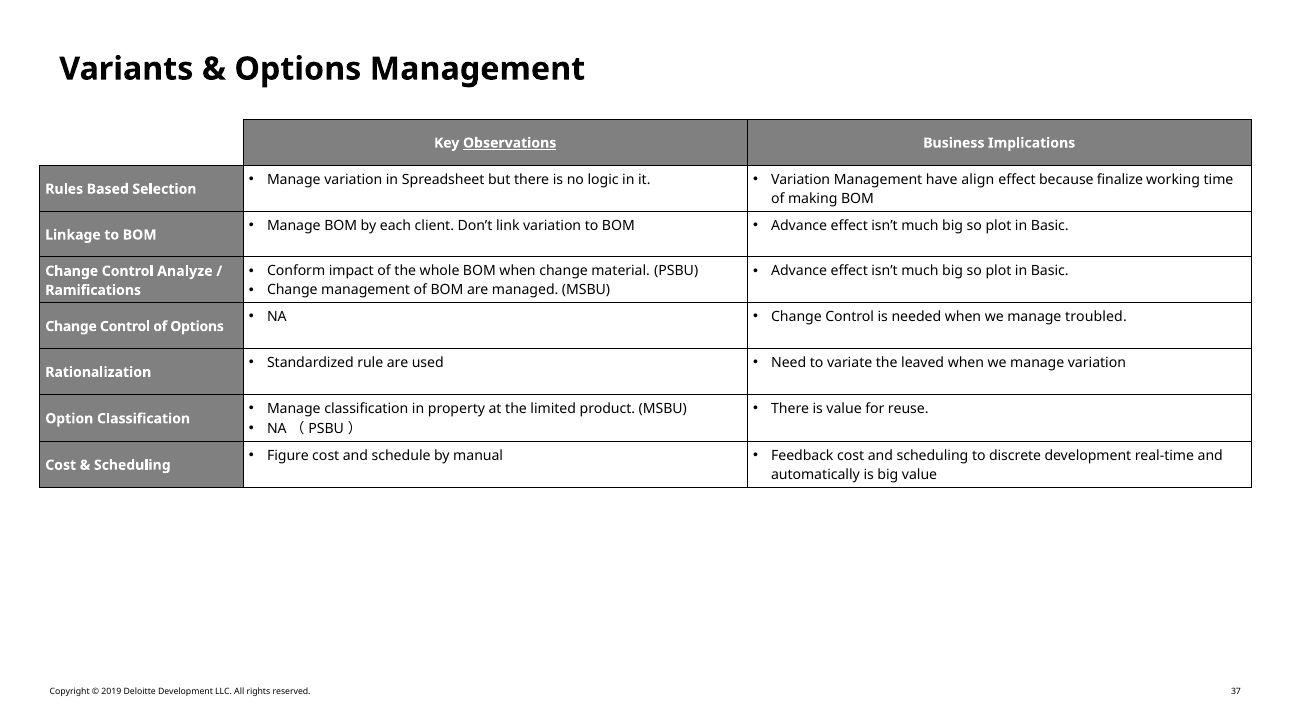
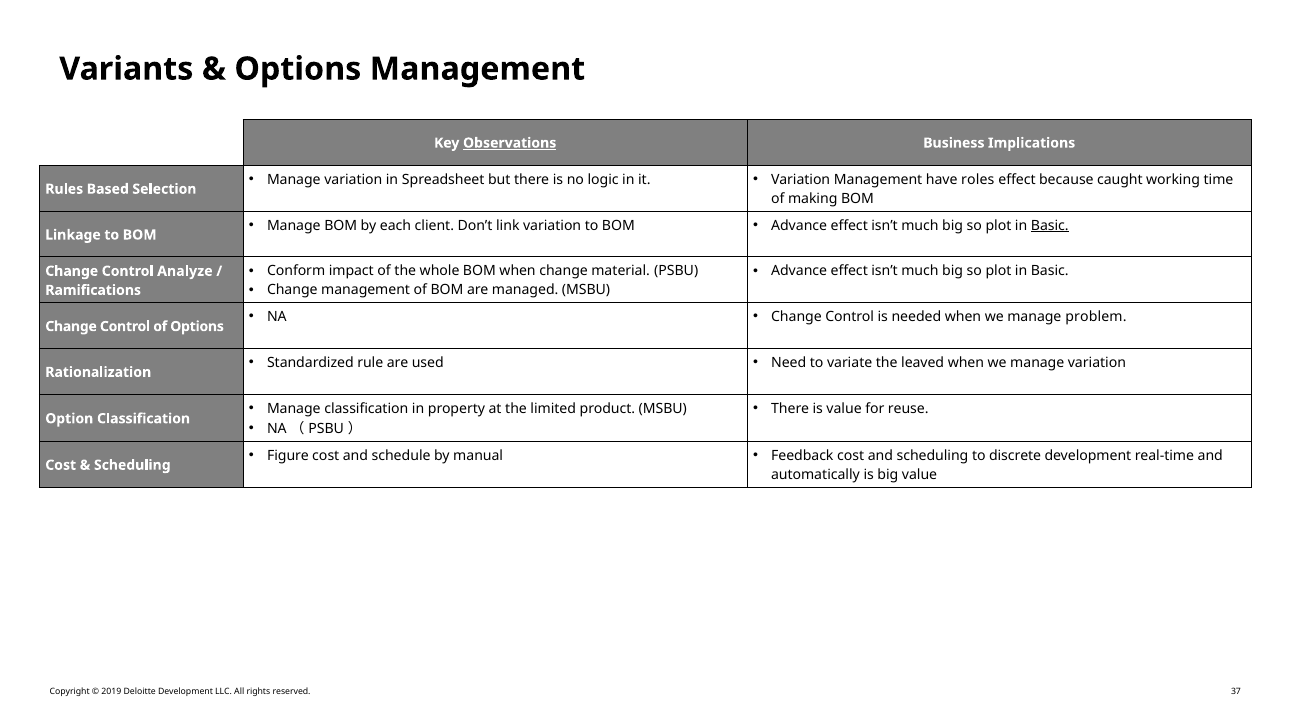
align: align -> roles
finalize: finalize -> caught
Basic at (1050, 225) underline: none -> present
troubled: troubled -> problem
